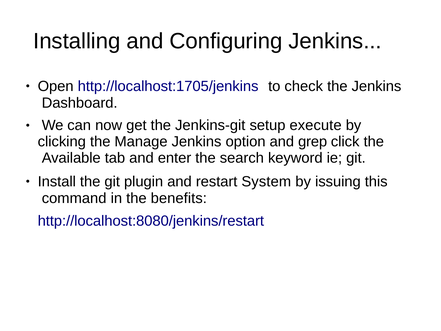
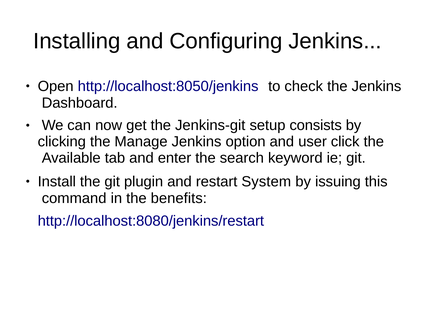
http://localhost:1705/jenkins: http://localhost:1705/jenkins -> http://localhost:8050/jenkins
execute: execute -> consists
grep: grep -> user
